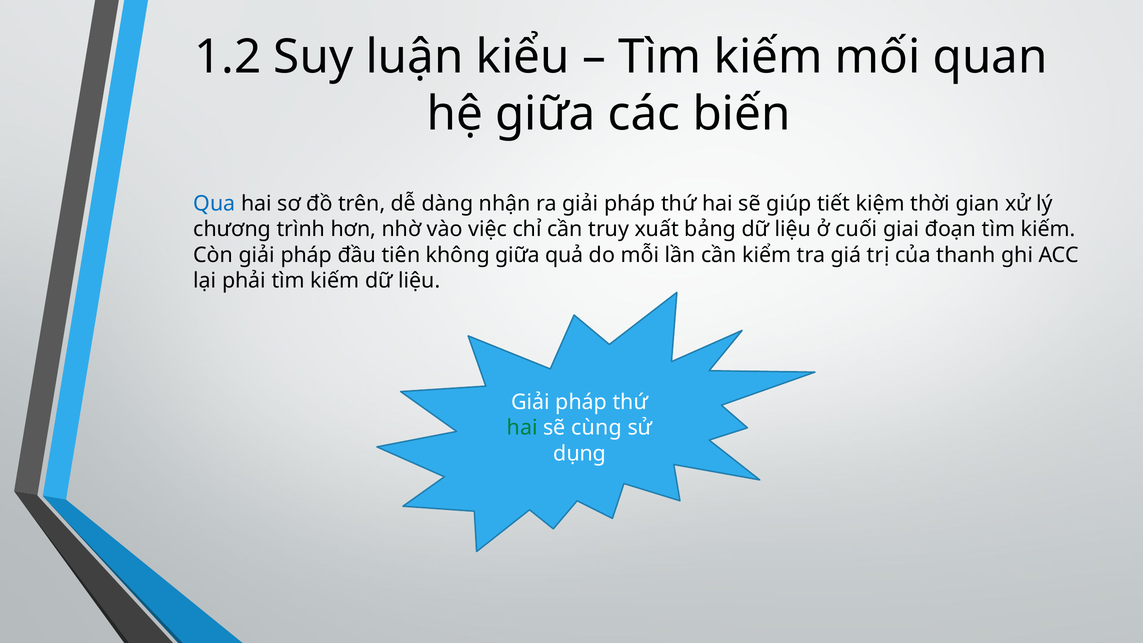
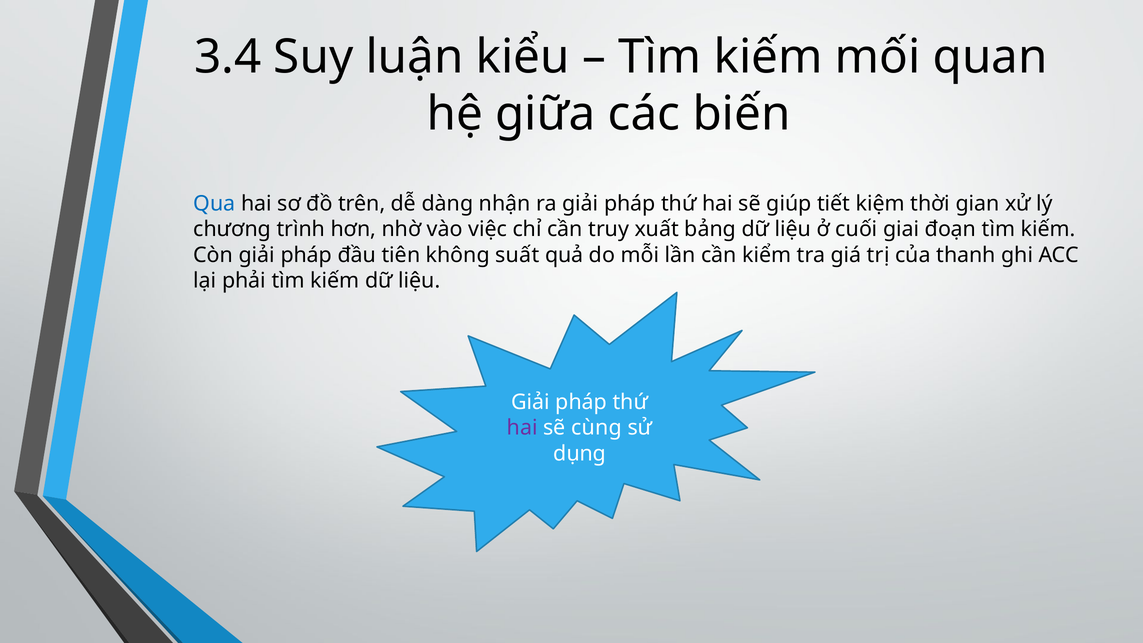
1.2: 1.2 -> 3.4
không giữa: giữa -> suất
hai at (522, 428) colour: green -> purple
